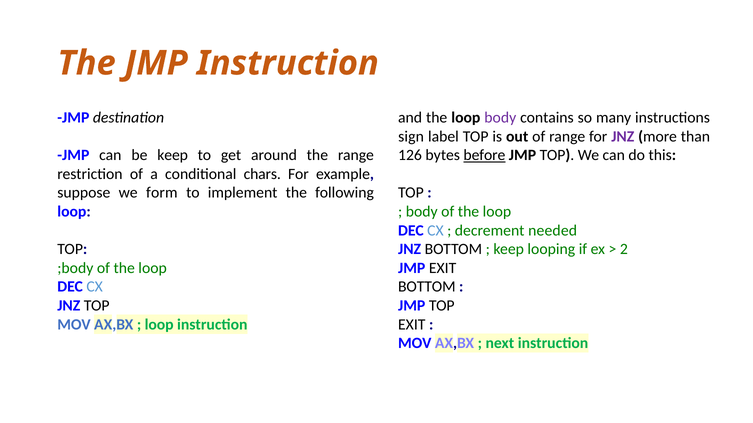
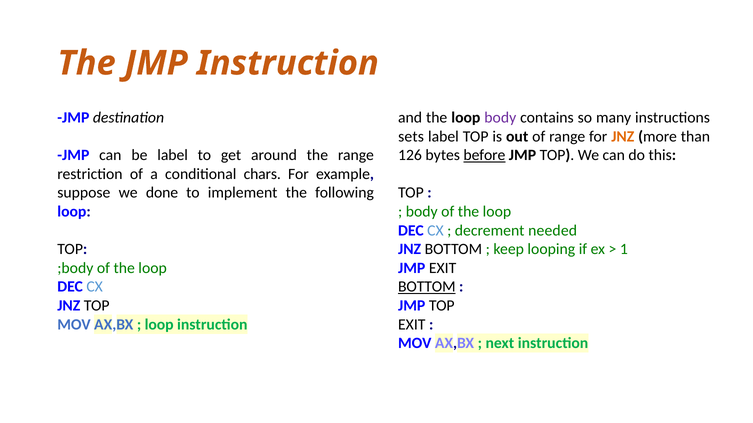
sign: sign -> sets
JNZ at (623, 137) colour: purple -> orange
be keep: keep -> label
form: form -> done
2: 2 -> 1
BOTTOM at (427, 287) underline: none -> present
